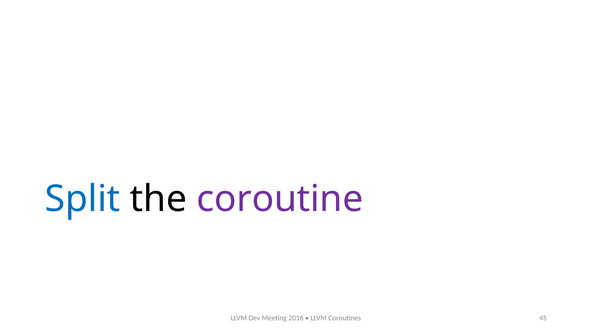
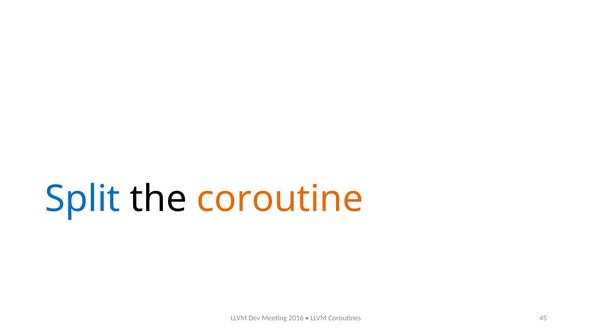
coroutine colour: purple -> orange
